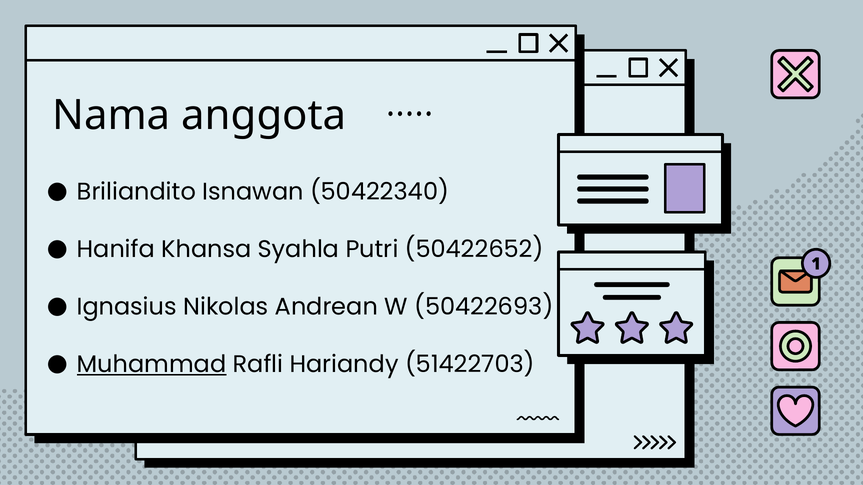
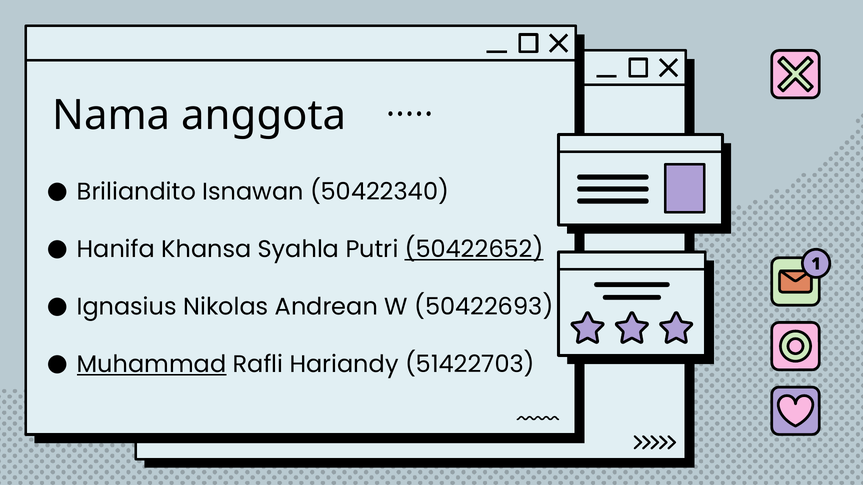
50422652 underline: none -> present
